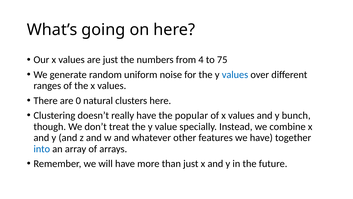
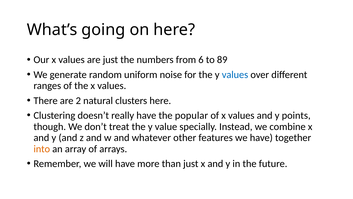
4: 4 -> 6
75: 75 -> 89
0: 0 -> 2
bunch: bunch -> points
into colour: blue -> orange
